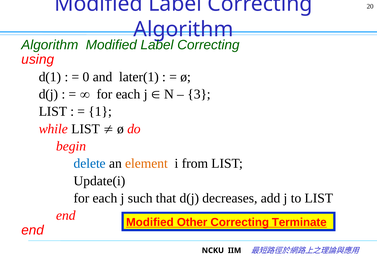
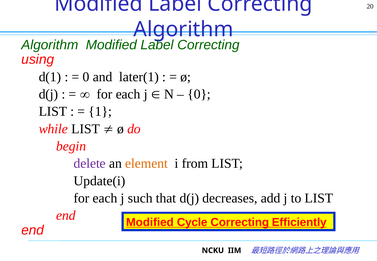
3 at (199, 94): 3 -> 0
delete colour: blue -> purple
Other: Other -> Cycle
Terminate: Terminate -> Efficiently
